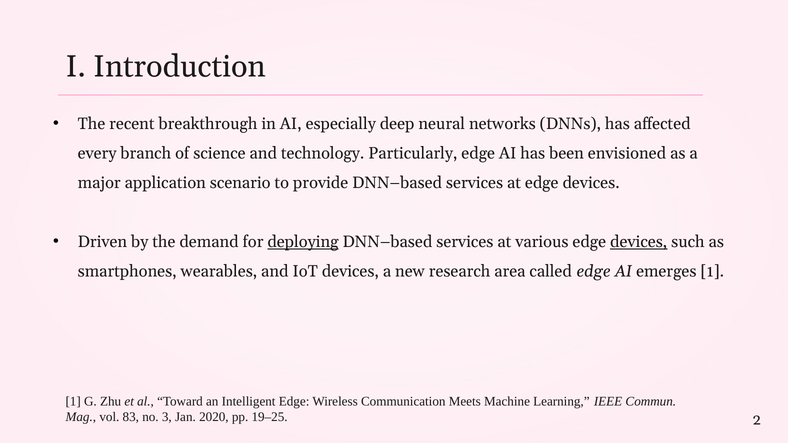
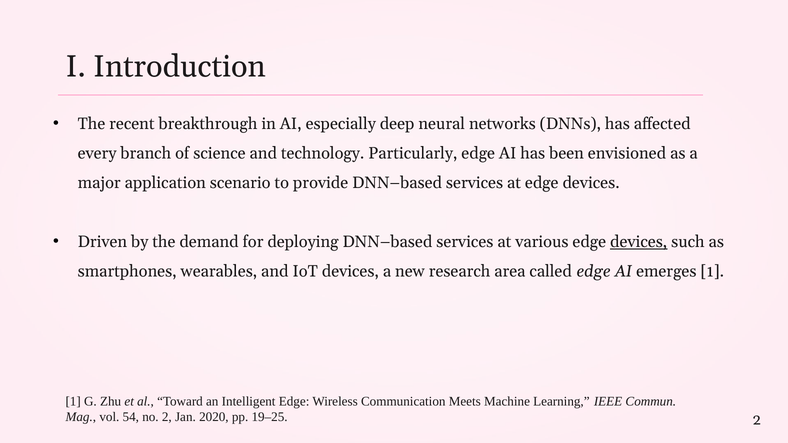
deploying underline: present -> none
83: 83 -> 54
no 3: 3 -> 2
